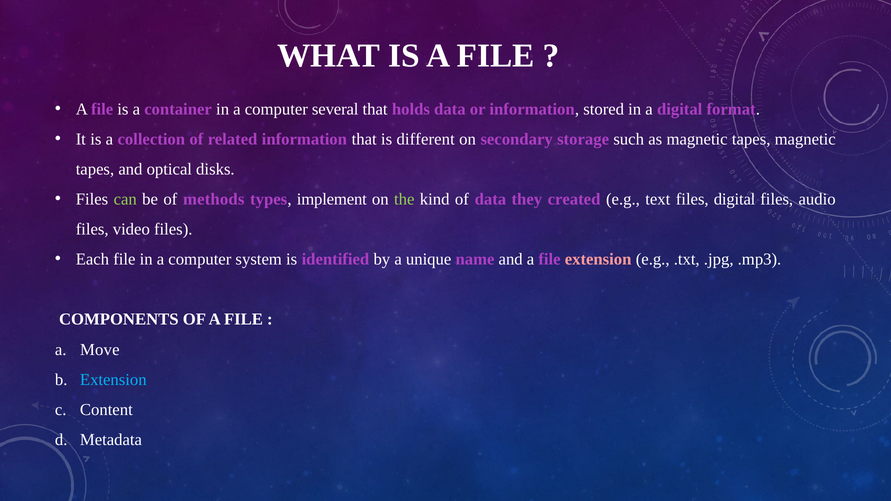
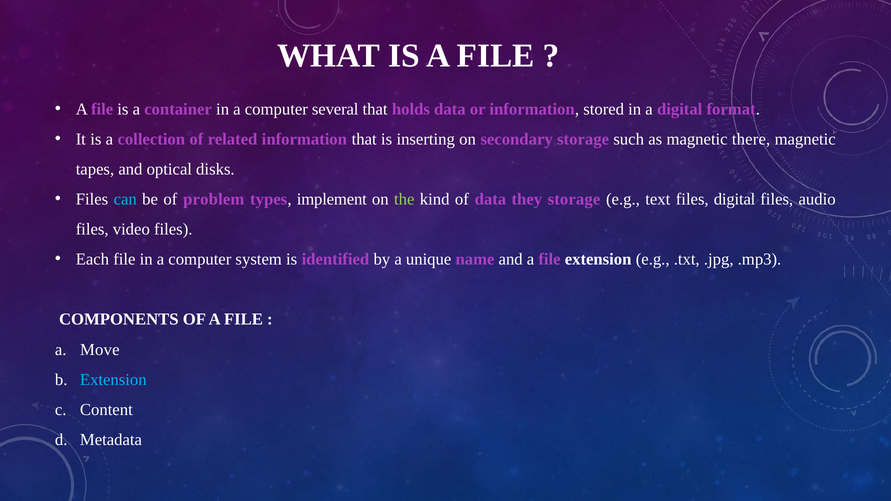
different: different -> inserting
as magnetic tapes: tapes -> there
can colour: light green -> light blue
methods: methods -> problem
they created: created -> storage
extension at (598, 259) colour: pink -> white
